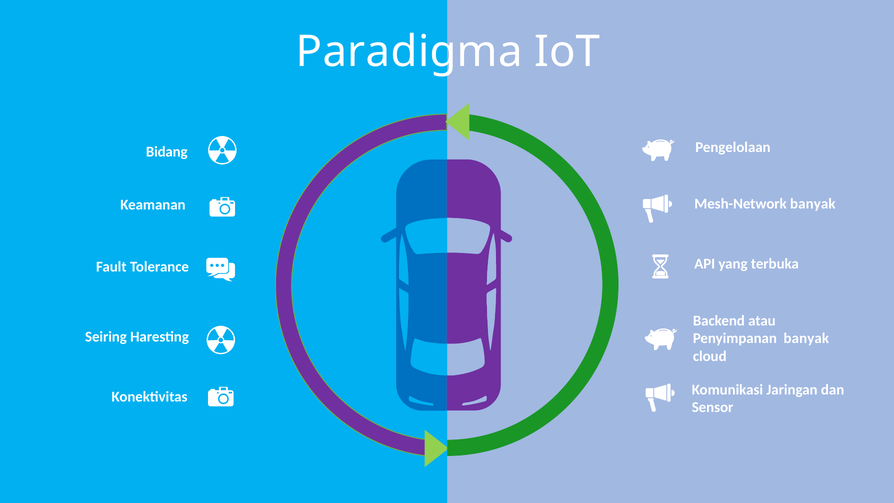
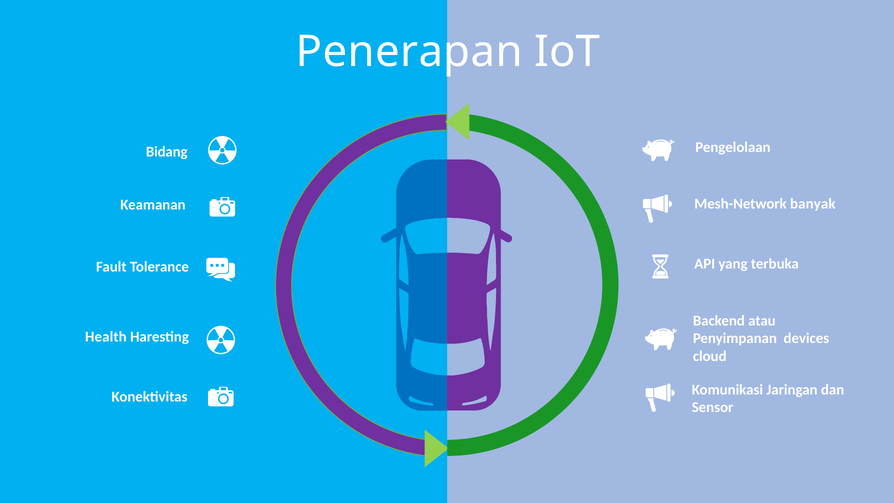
Paradigma: Paradigma -> Penerapan
Seiring: Seiring -> Health
Penyimpanan banyak: banyak -> devices
